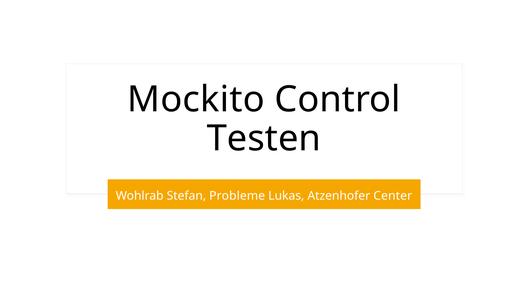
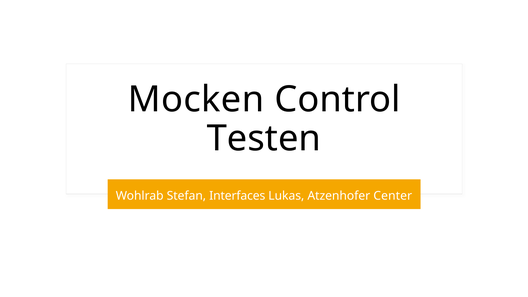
Mockito: Mockito -> Mocken
Probleme: Probleme -> Interfaces
